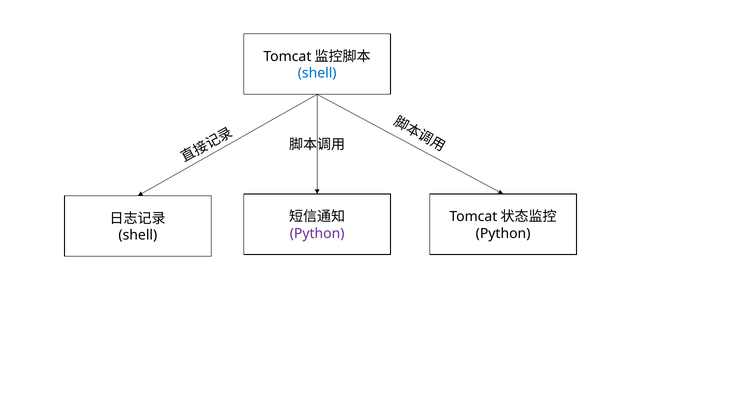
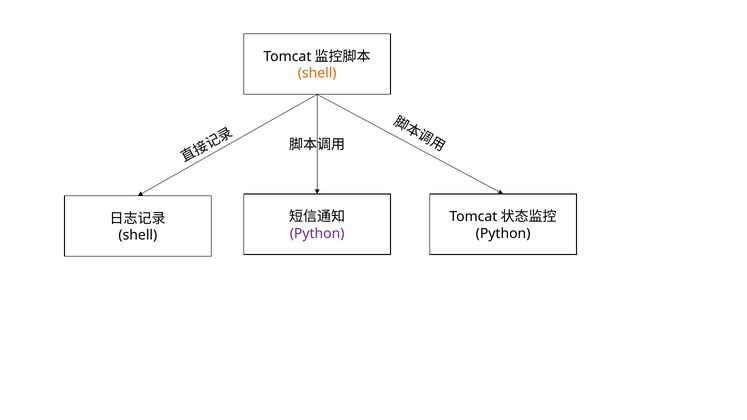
shell at (317, 73) colour: blue -> orange
